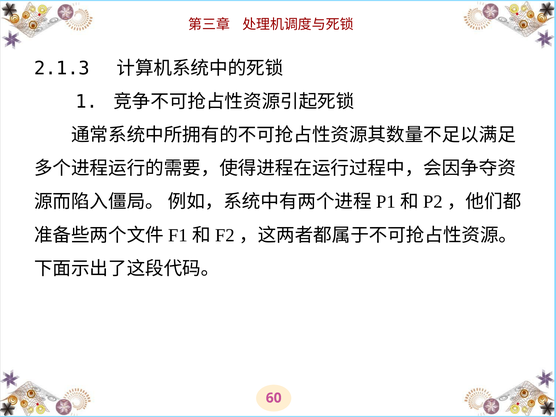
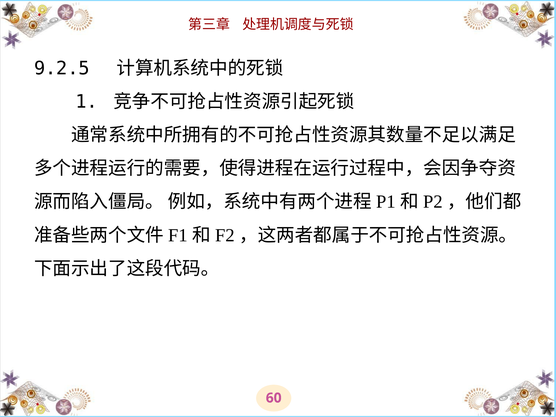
2.1.3: 2.1.3 -> 9.2.5
